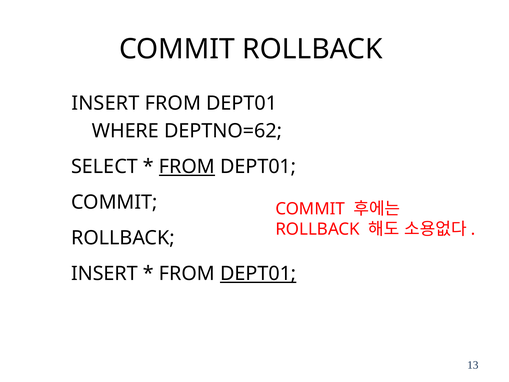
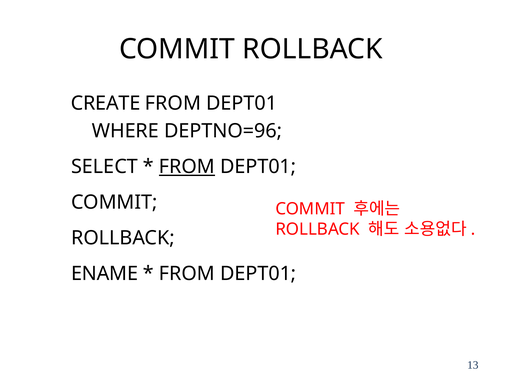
INSERT at (105, 103): INSERT -> CREATE
DEPTNO=62: DEPTNO=62 -> DEPTNO=96
INSERT at (105, 274): INSERT -> ENAME
DEPT01 at (258, 274) underline: present -> none
